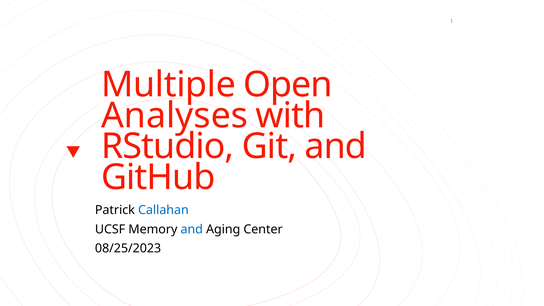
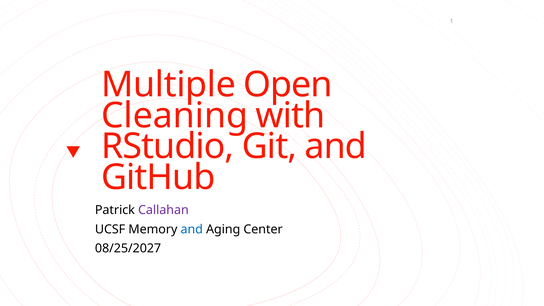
Analyses: Analyses -> Cleaning
Callahan colour: blue -> purple
08/25/2023: 08/25/2023 -> 08/25/2027
